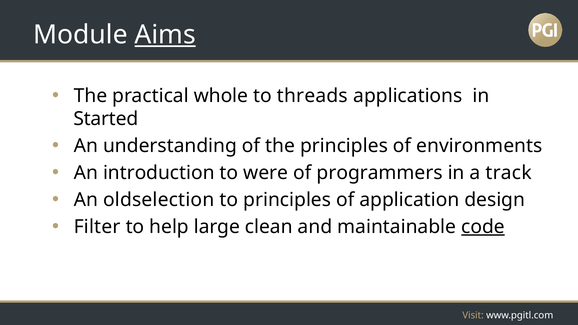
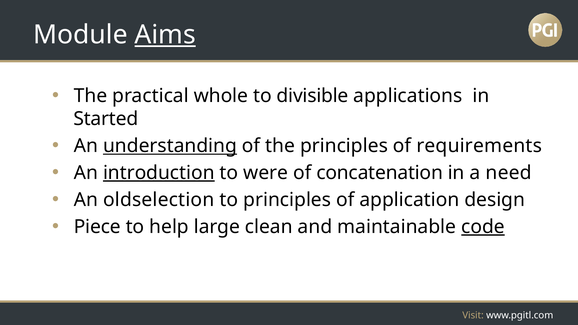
threads: threads -> divisible
understanding underline: none -> present
environments: environments -> requirements
introduction underline: none -> present
programmers: programmers -> concatenation
track: track -> need
Filter: Filter -> Piece
